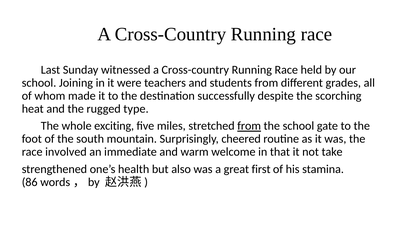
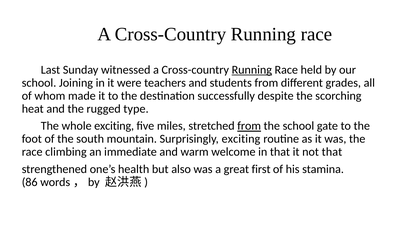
Running at (252, 70) underline: none -> present
Surprisingly cheered: cheered -> exciting
involved: involved -> climbing
not take: take -> that
